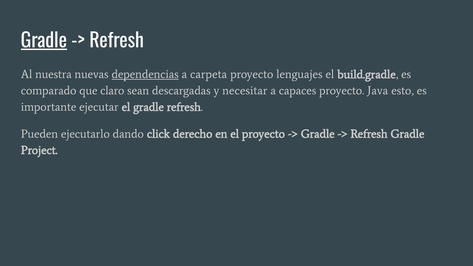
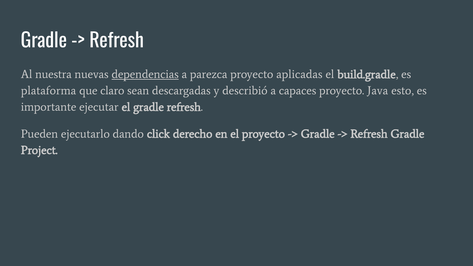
Gradle at (44, 41) underline: present -> none
carpeta: carpeta -> parezca
lenguajes: lenguajes -> aplicadas
comparado: comparado -> plataforma
necesitar: necesitar -> describió
